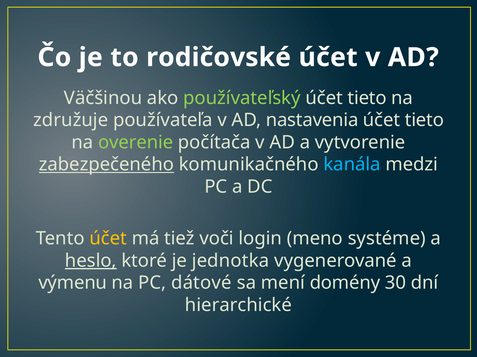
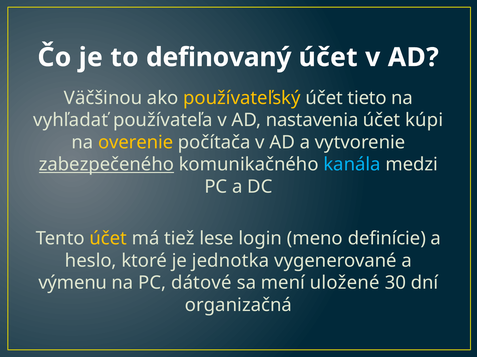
rodičovské: rodičovské -> definovaný
používateľský colour: light green -> yellow
združuje: združuje -> vyhľadať
tieto at (424, 120): tieto -> kúpi
overenie colour: light green -> yellow
voči: voči -> lese
systéme: systéme -> definície
heslo underline: present -> none
domény: domény -> uložené
hierarchické: hierarchické -> organizačná
